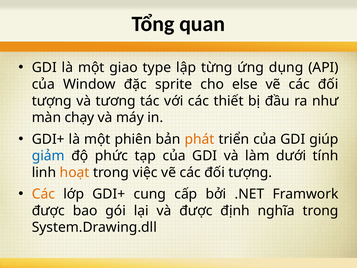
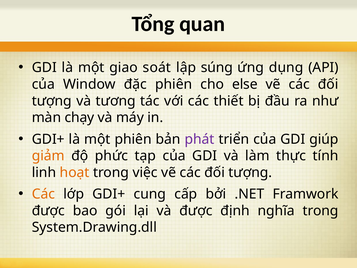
type: type -> soát
từng: từng -> súng
đặc sprite: sprite -> phiên
phát colour: orange -> purple
giảm colour: blue -> orange
dưới: dưới -> thực
